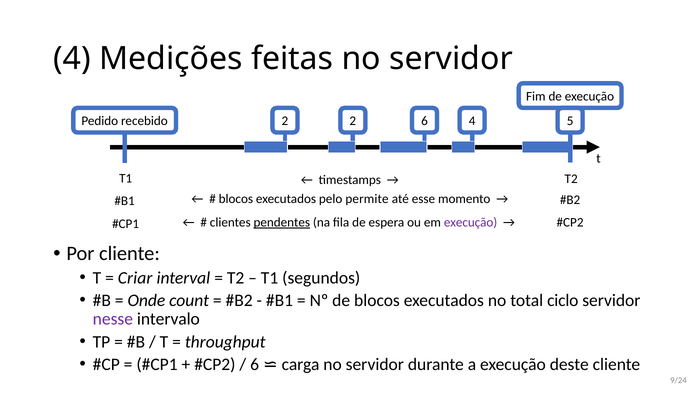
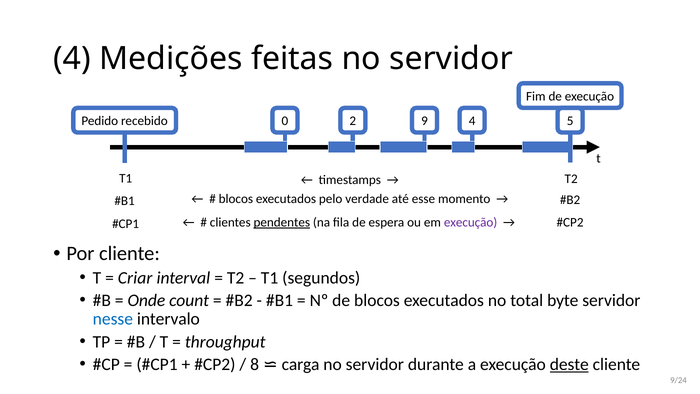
recebido 2: 2 -> 0
2 6: 6 -> 9
permite: permite -> verdade
ciclo: ciclo -> byte
nesse colour: purple -> blue
6 at (255, 364): 6 -> 8
deste underline: none -> present
